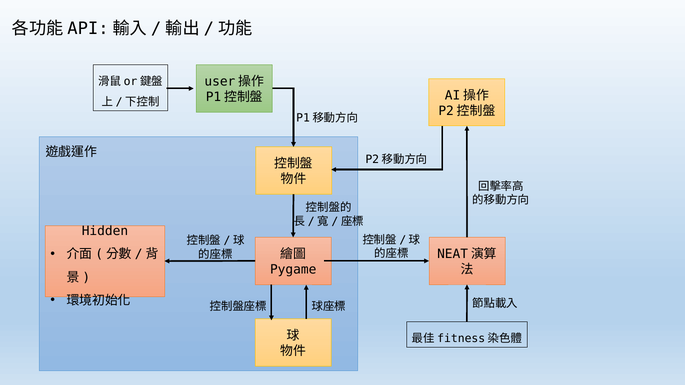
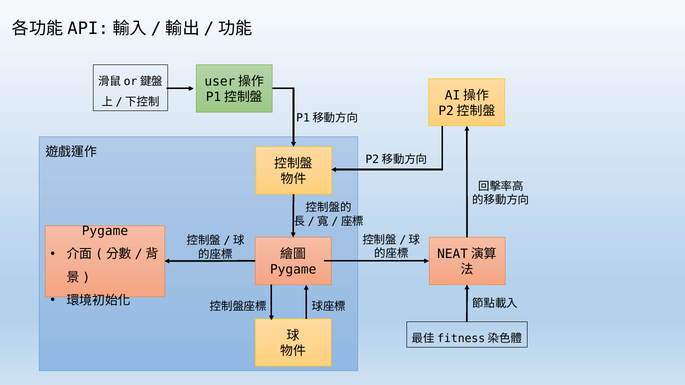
Hidden at (105, 231): Hidden -> Pygame
